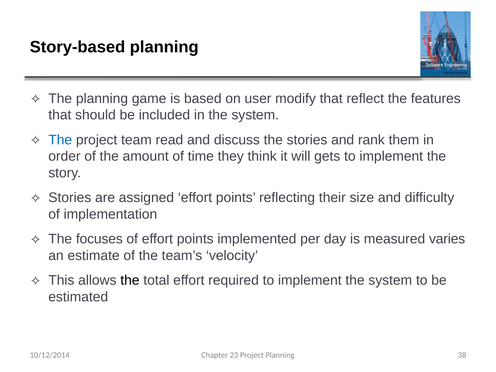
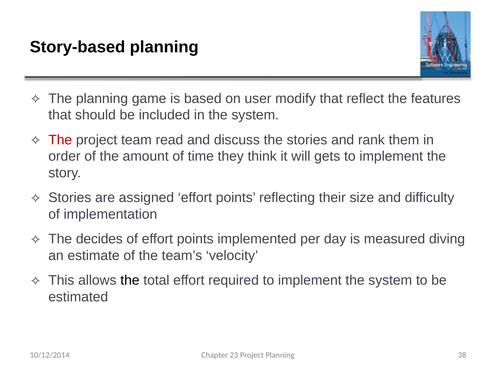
The at (60, 140) colour: blue -> red
focuses: focuses -> decides
varies: varies -> diving
